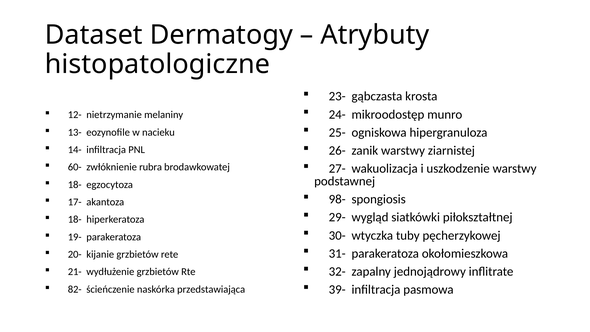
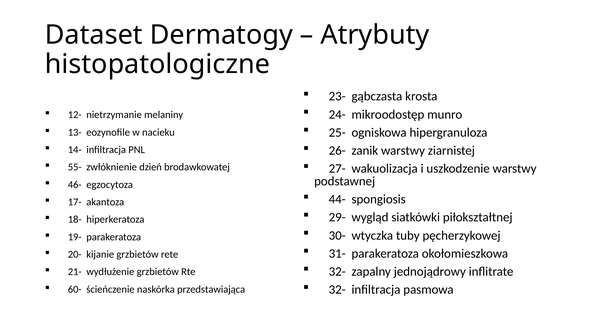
60-: 60- -> 55-
rubra: rubra -> dzień
18- at (75, 185): 18- -> 46-
98-: 98- -> 44-
39- at (337, 290): 39- -> 32-
82-: 82- -> 60-
